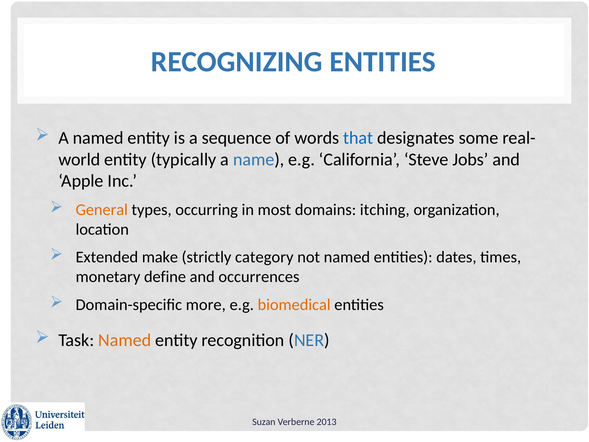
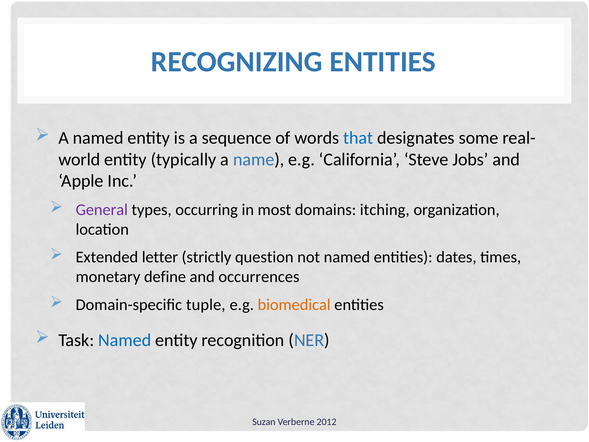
General colour: orange -> purple
make: make -> letter
category: category -> question
more: more -> tuple
Named at (125, 340) colour: orange -> blue
2013: 2013 -> 2012
